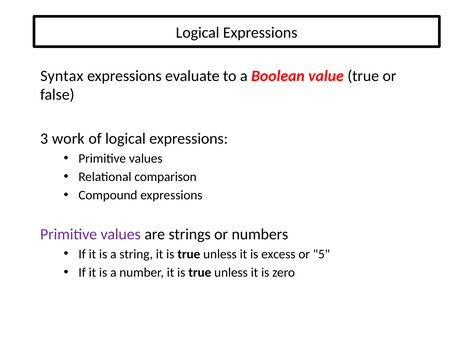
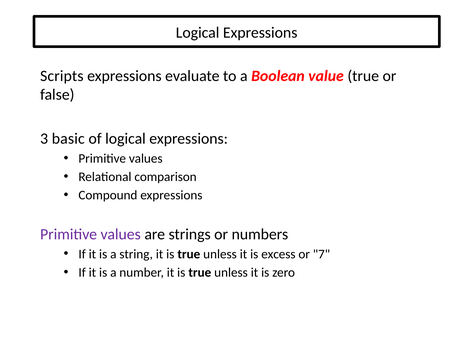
Syntax: Syntax -> Scripts
work: work -> basic
5: 5 -> 7
